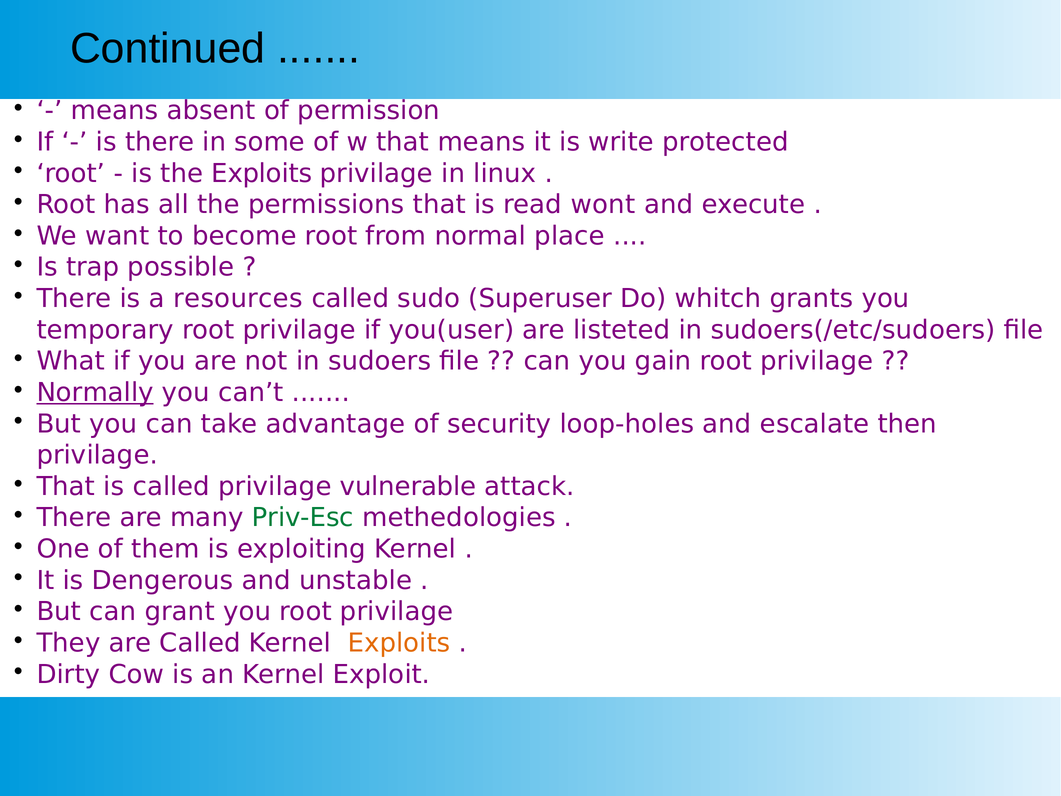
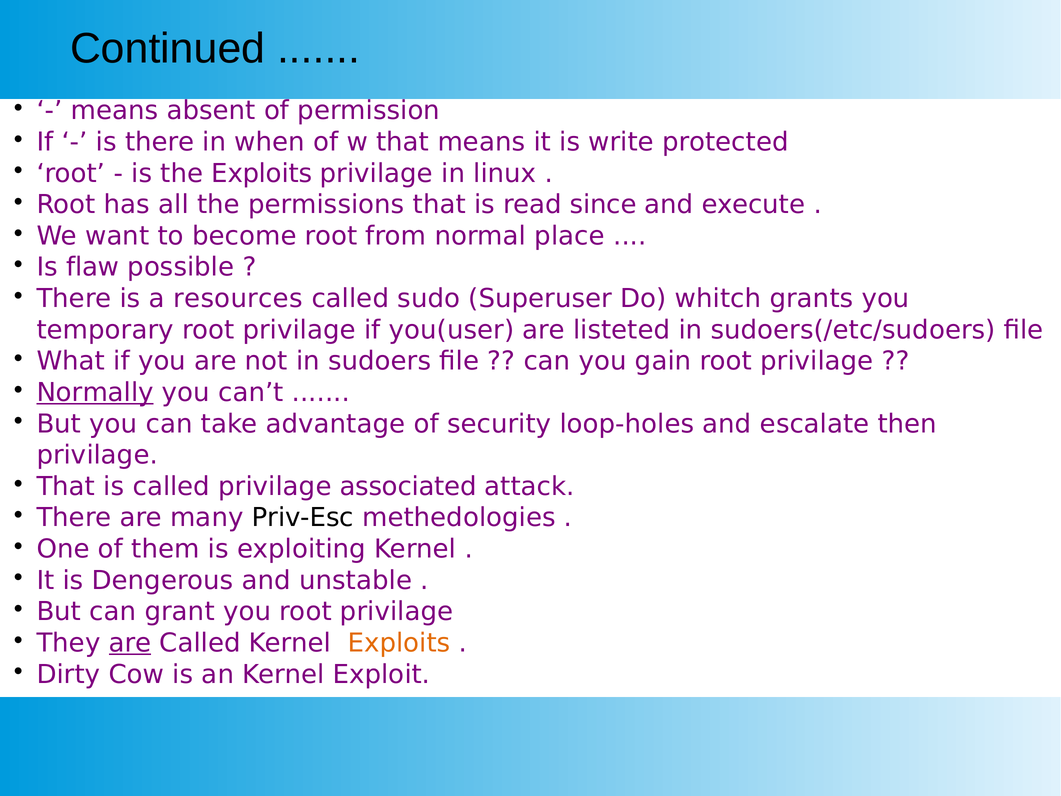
some: some -> when
wont: wont -> since
trap: trap -> flaw
vulnerable: vulnerable -> associated
Priv-Esc colour: green -> black
are at (130, 643) underline: none -> present
